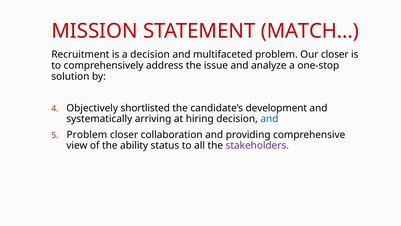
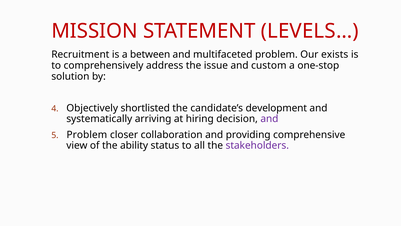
MATCH…: MATCH… -> LEVELS…
a decision: decision -> between
Our closer: closer -> exists
analyze: analyze -> custom
and at (269, 119) colour: blue -> purple
